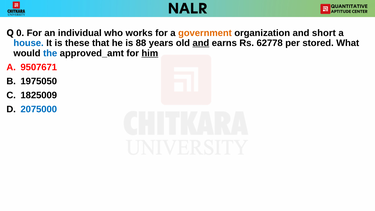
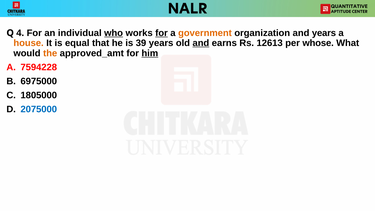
0: 0 -> 4
who underline: none -> present
for at (162, 33) underline: none -> present
and short: short -> years
house colour: blue -> orange
these: these -> equal
88: 88 -> 39
62778: 62778 -> 12613
stored: stored -> whose
the colour: blue -> orange
9507671: 9507671 -> 7594228
1975050: 1975050 -> 6975000
1825009: 1825009 -> 1805000
